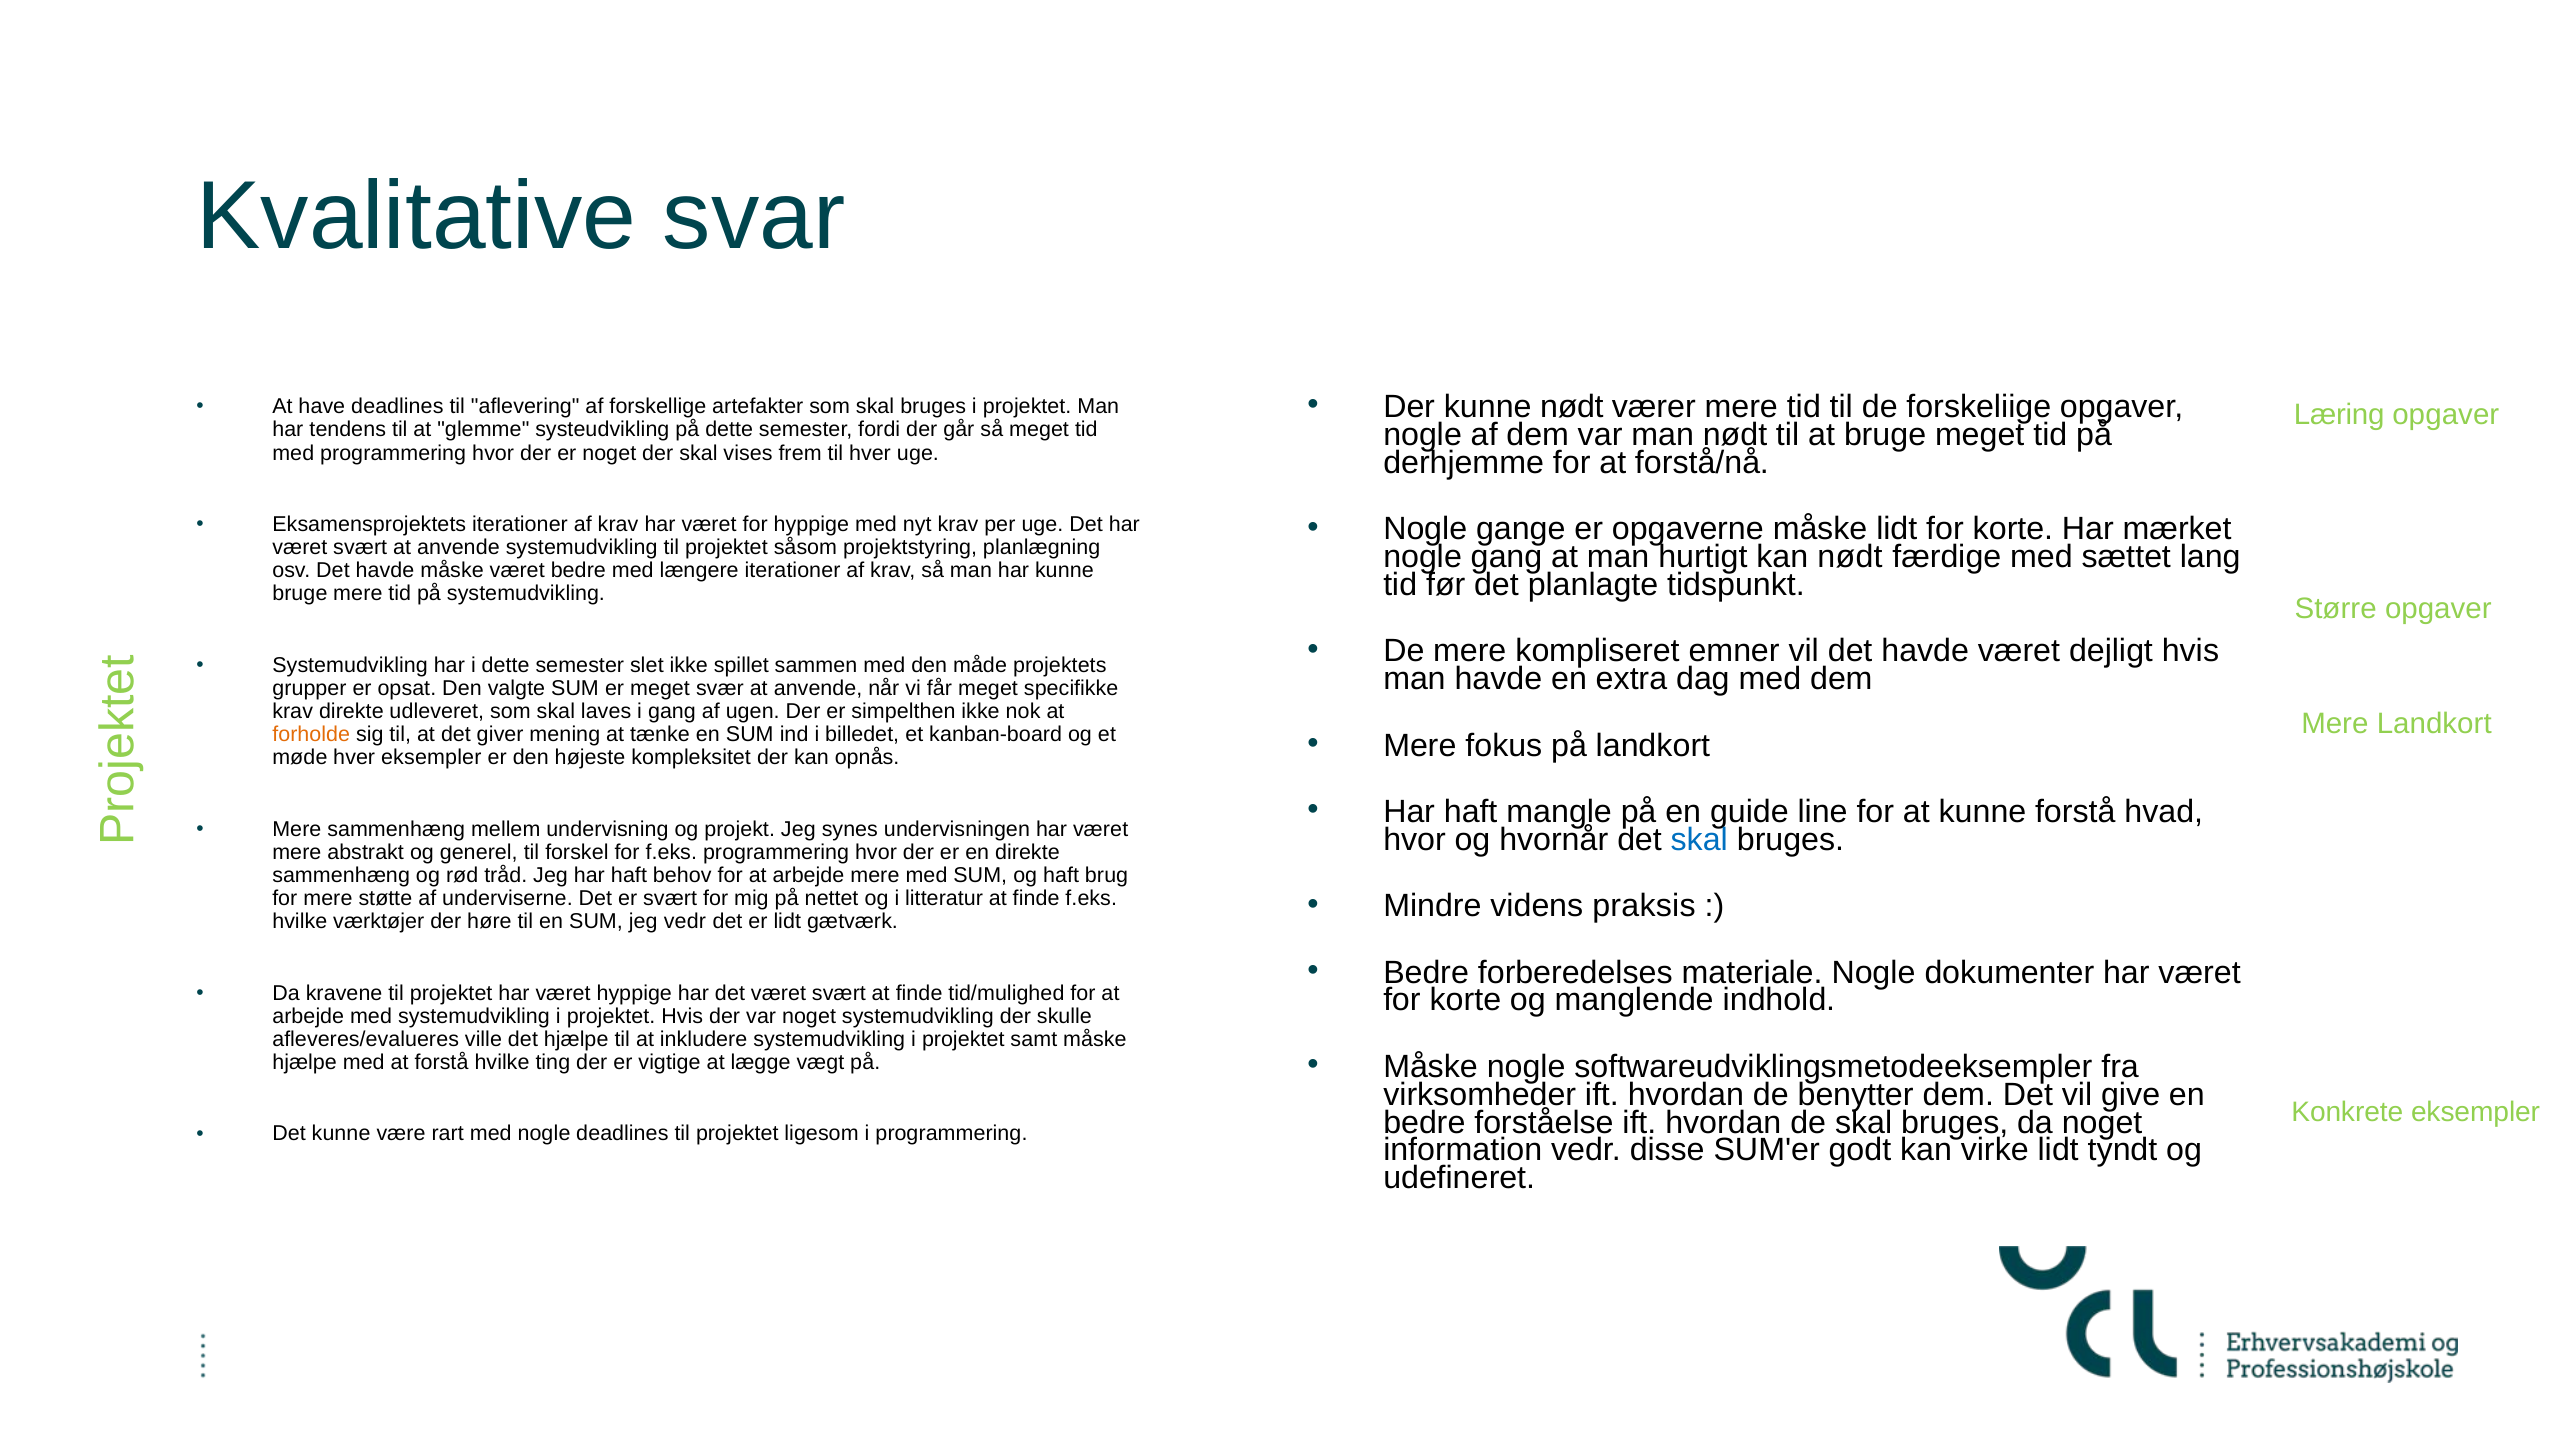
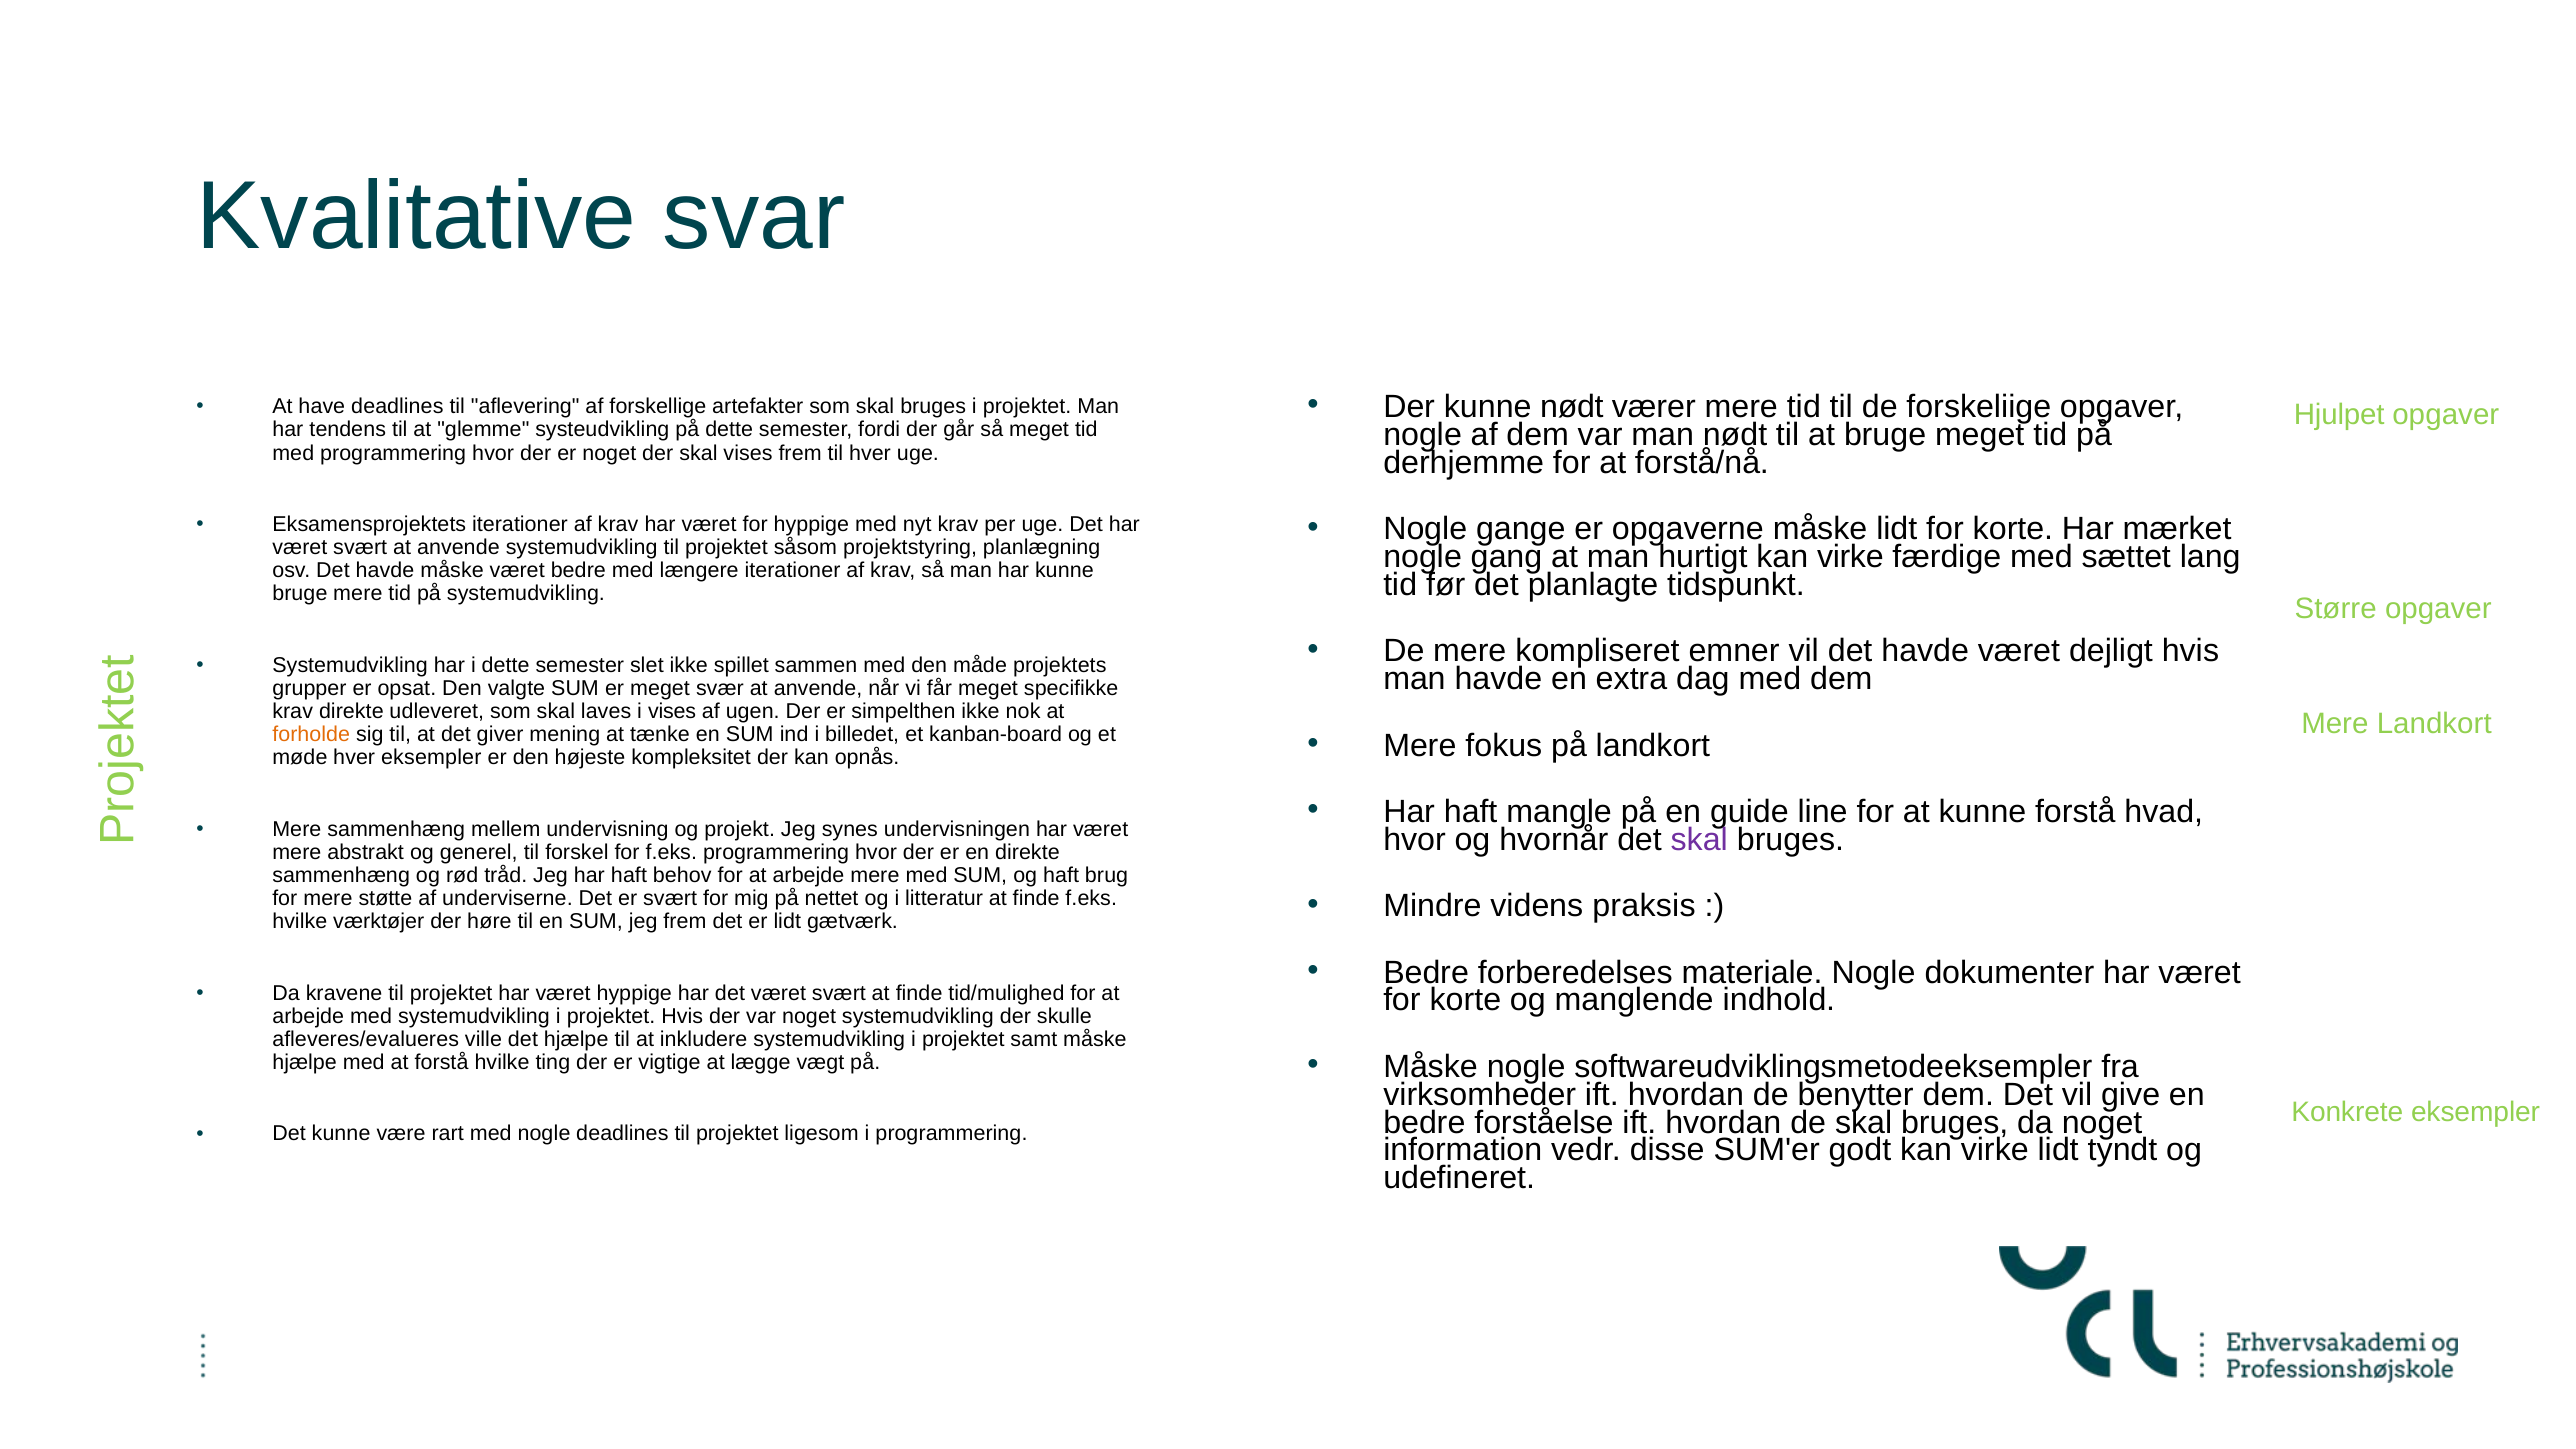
Læring: Læring -> Hjulpet
hurtigt kan nødt: nødt -> virke
i gang: gang -> vises
skal at (1699, 840) colour: blue -> purple
jeg vedr: vedr -> frem
